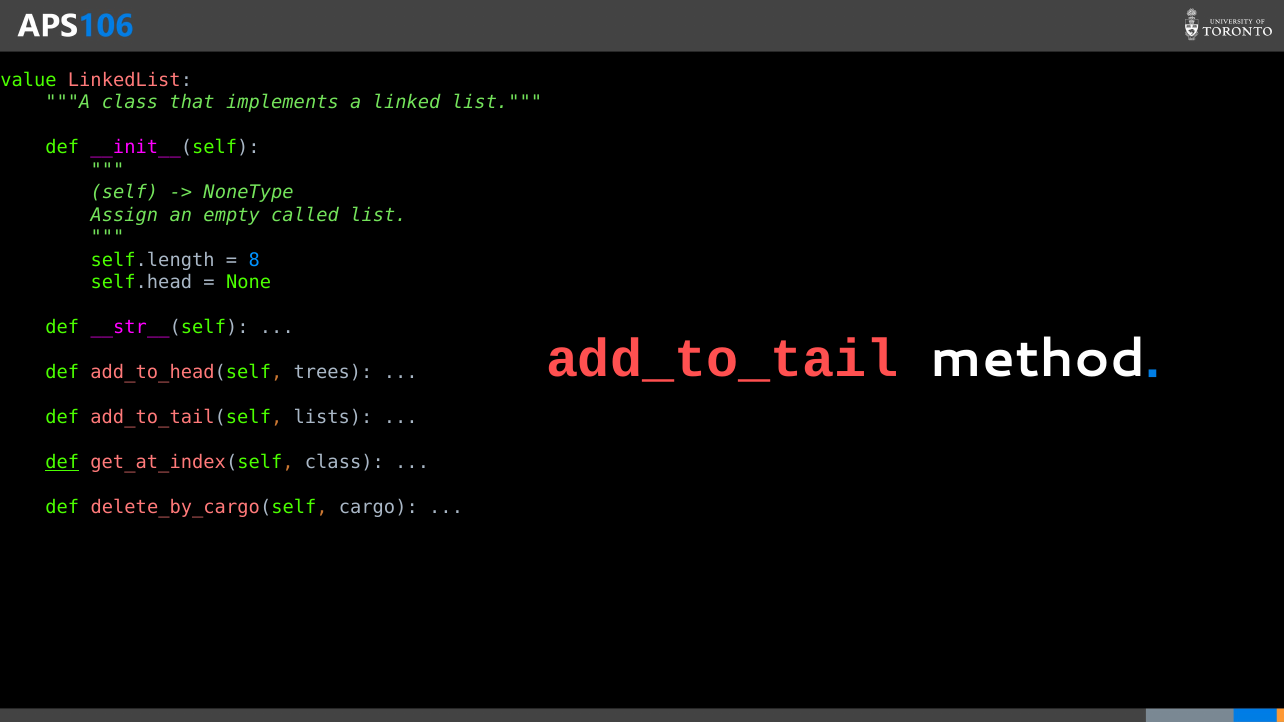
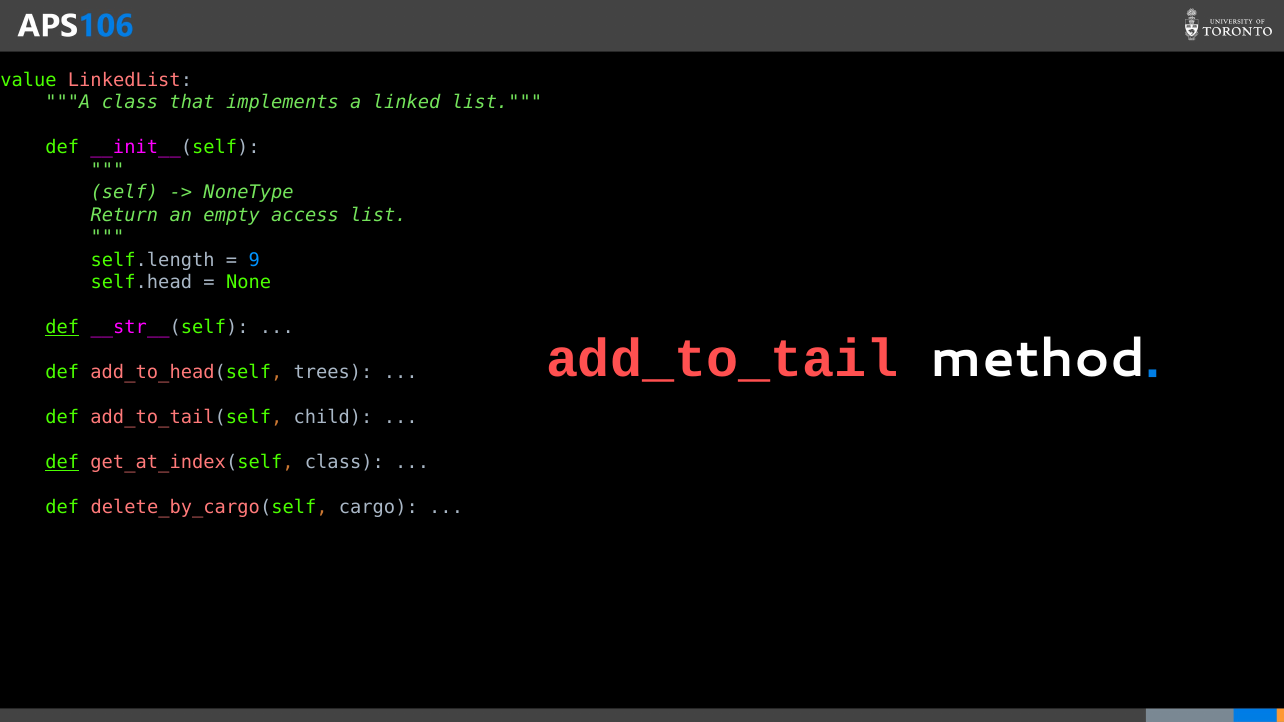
Assign: Assign -> Return
called: called -> access
8: 8 -> 9
def at (62, 327) underline: none -> present
lists: lists -> child
